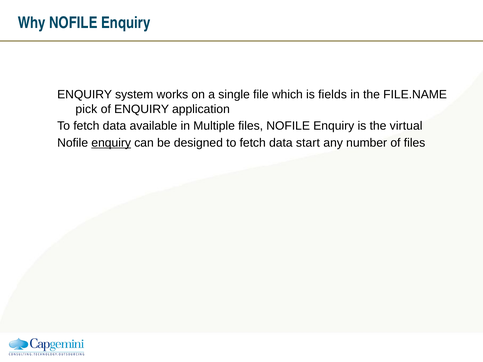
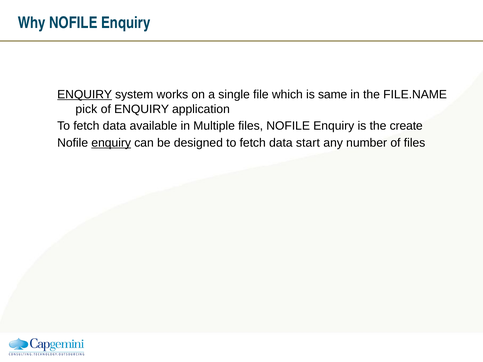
ENQUIRY at (85, 95) underline: none -> present
fields: fields -> same
virtual: virtual -> create
